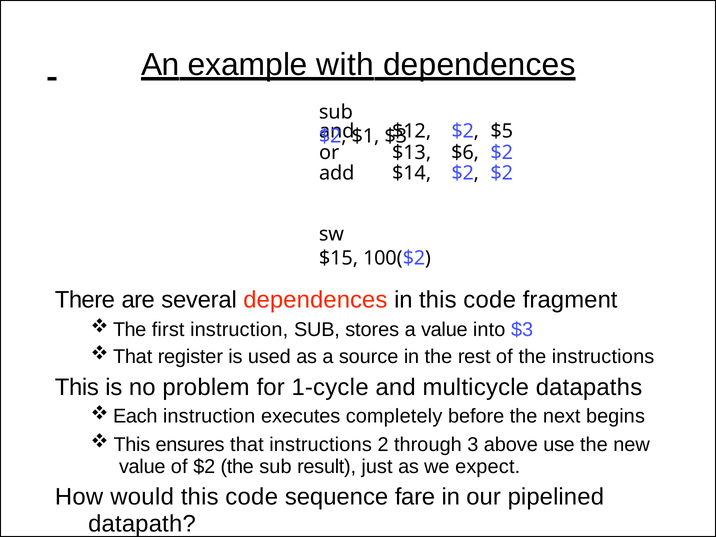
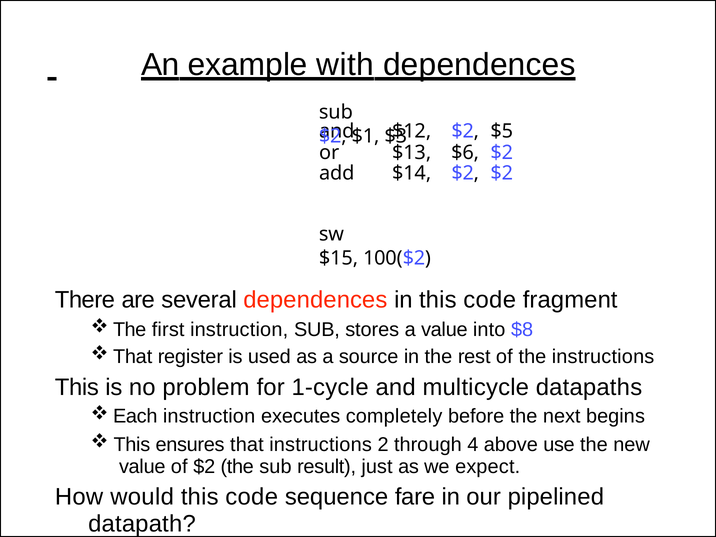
into $3: $3 -> $8
through 3: 3 -> 4
